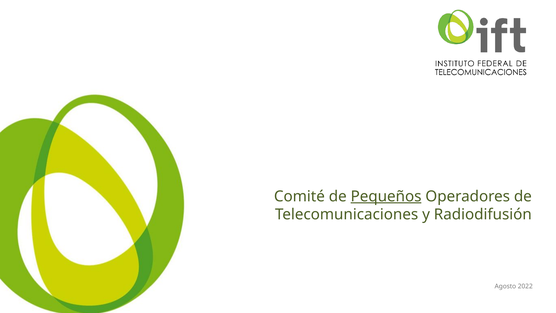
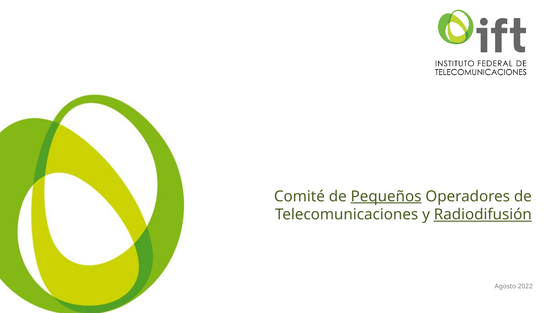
Radiodifusión underline: none -> present
